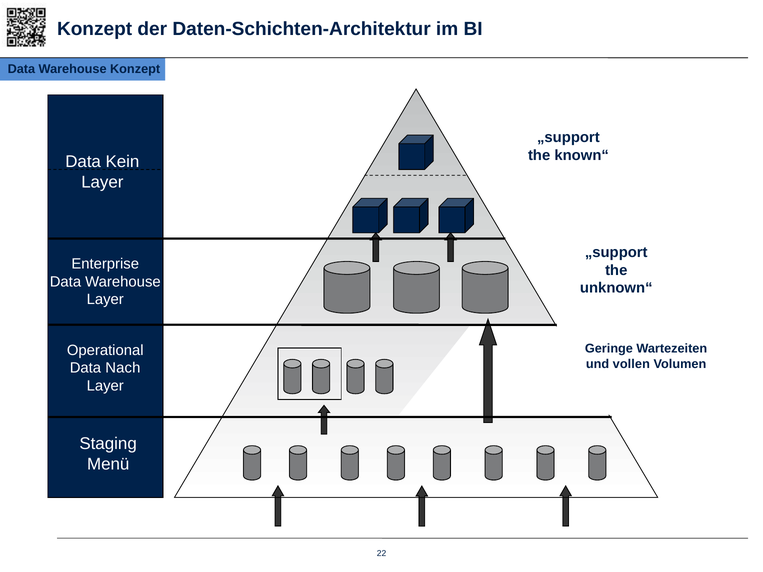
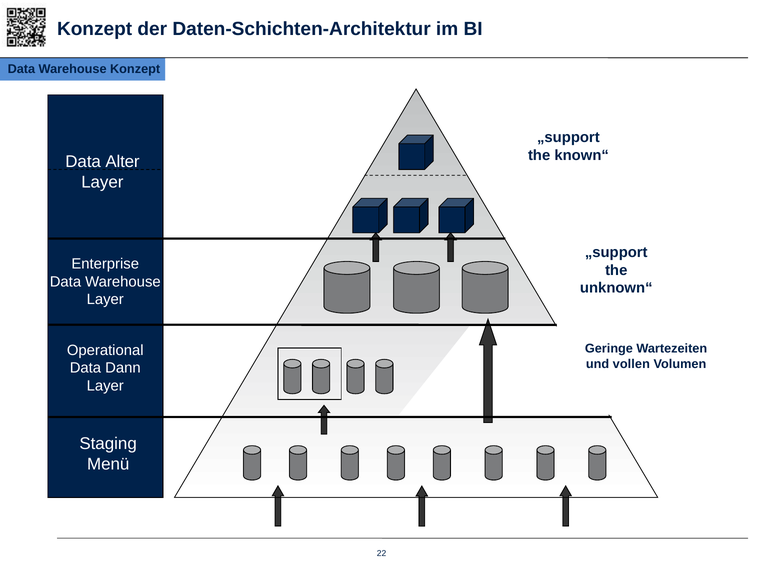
Kein: Kein -> Alter
Nach: Nach -> Dann
